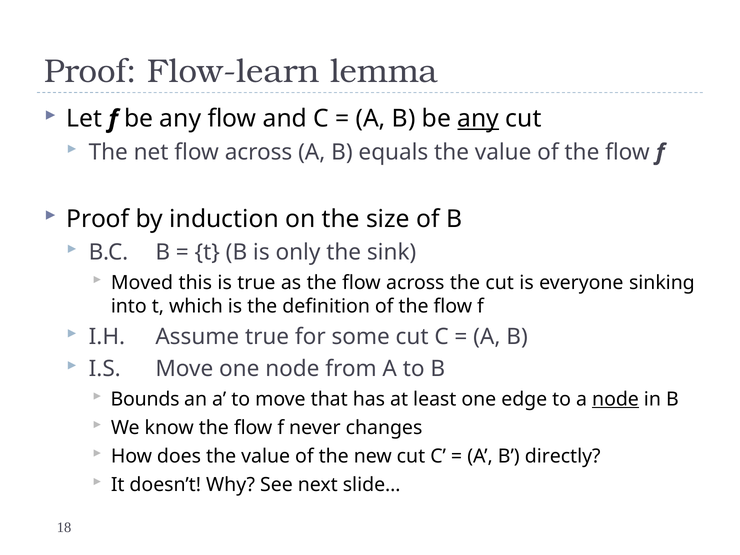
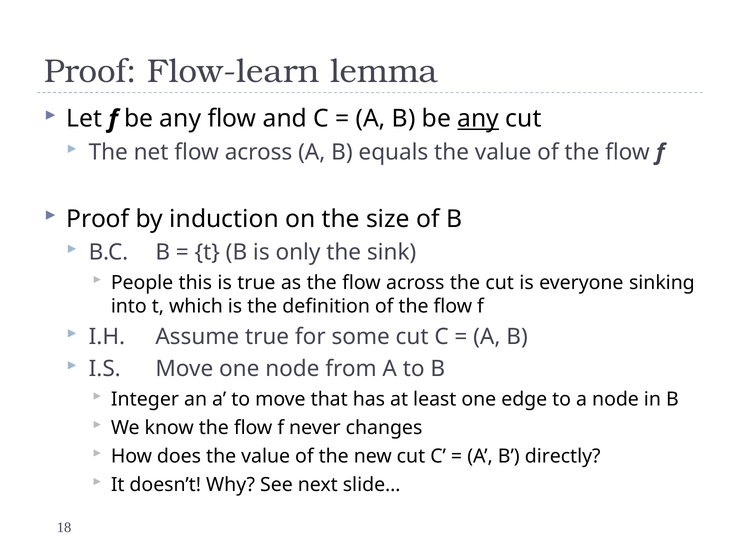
Moved: Moved -> People
Bounds: Bounds -> Integer
node at (615, 399) underline: present -> none
